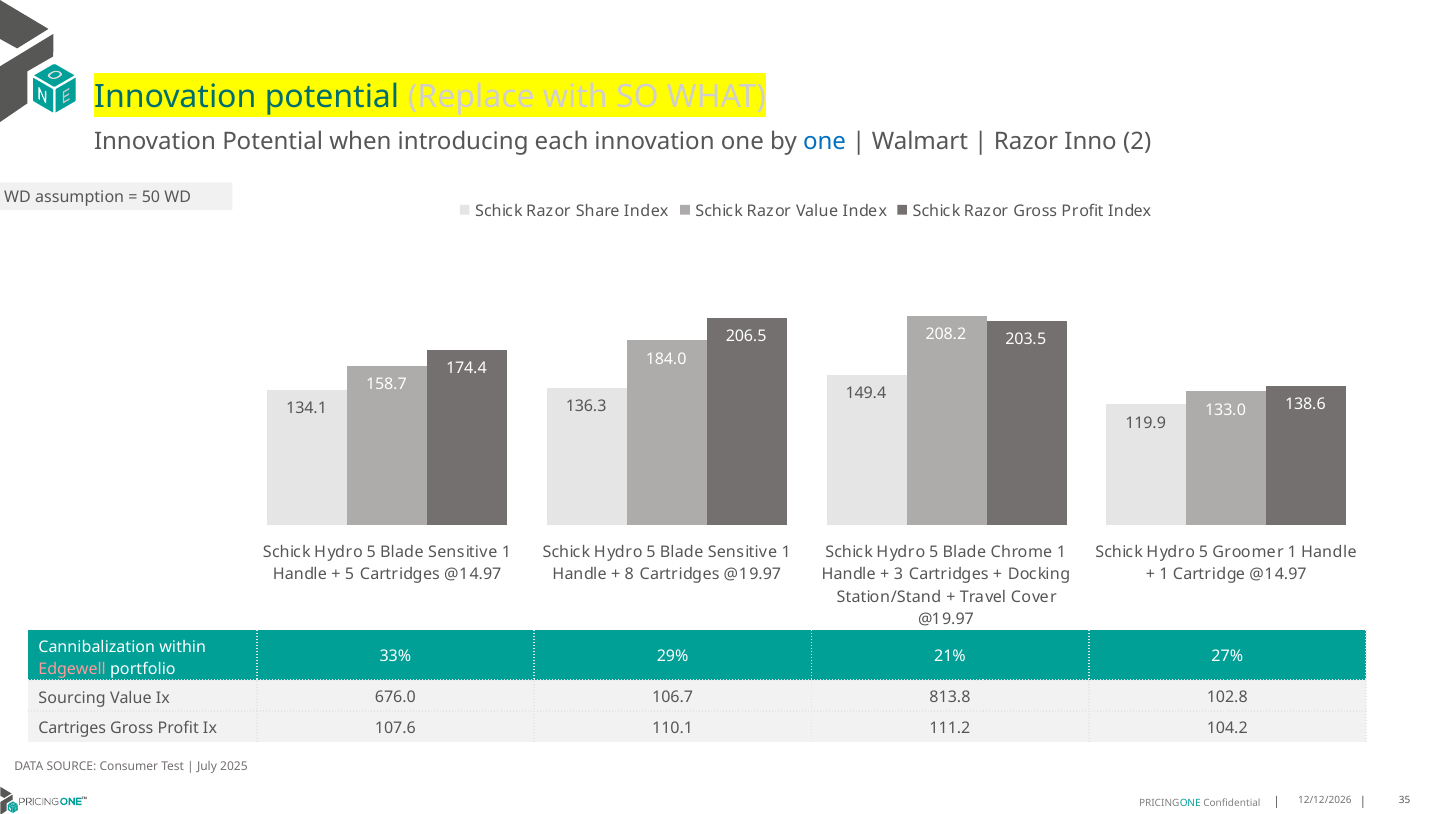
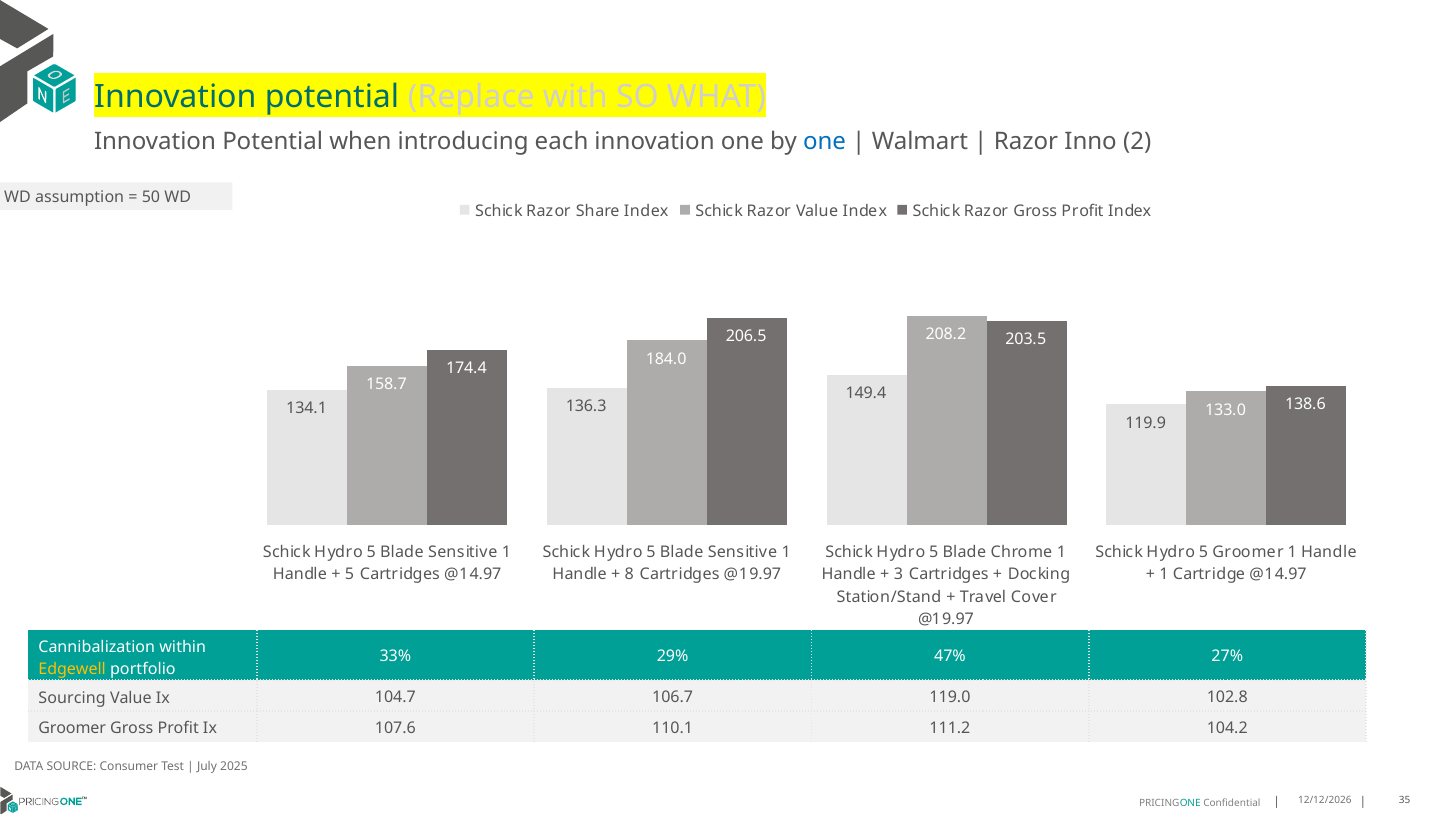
21%: 21% -> 47%
Edgewell colour: pink -> yellow
676.0: 676.0 -> 104.7
813.8: 813.8 -> 119.0
Cartriges at (72, 728): Cartriges -> Groomer
